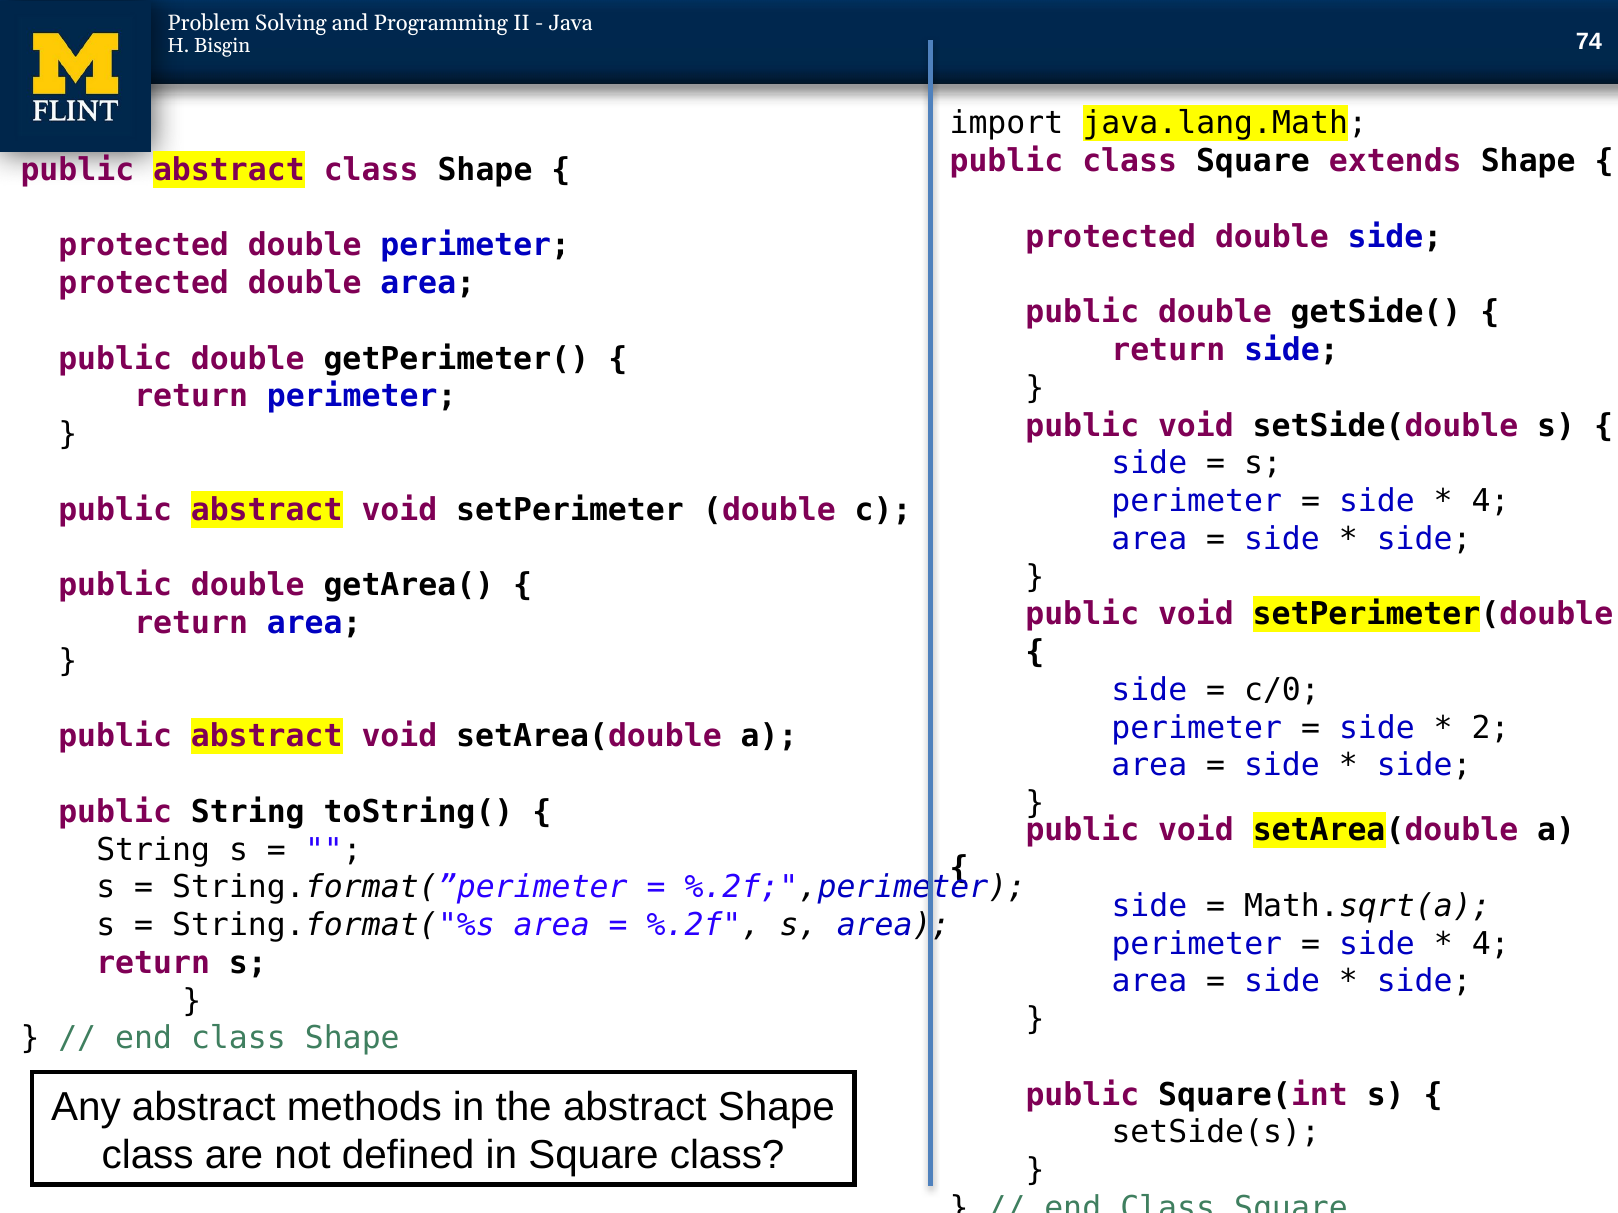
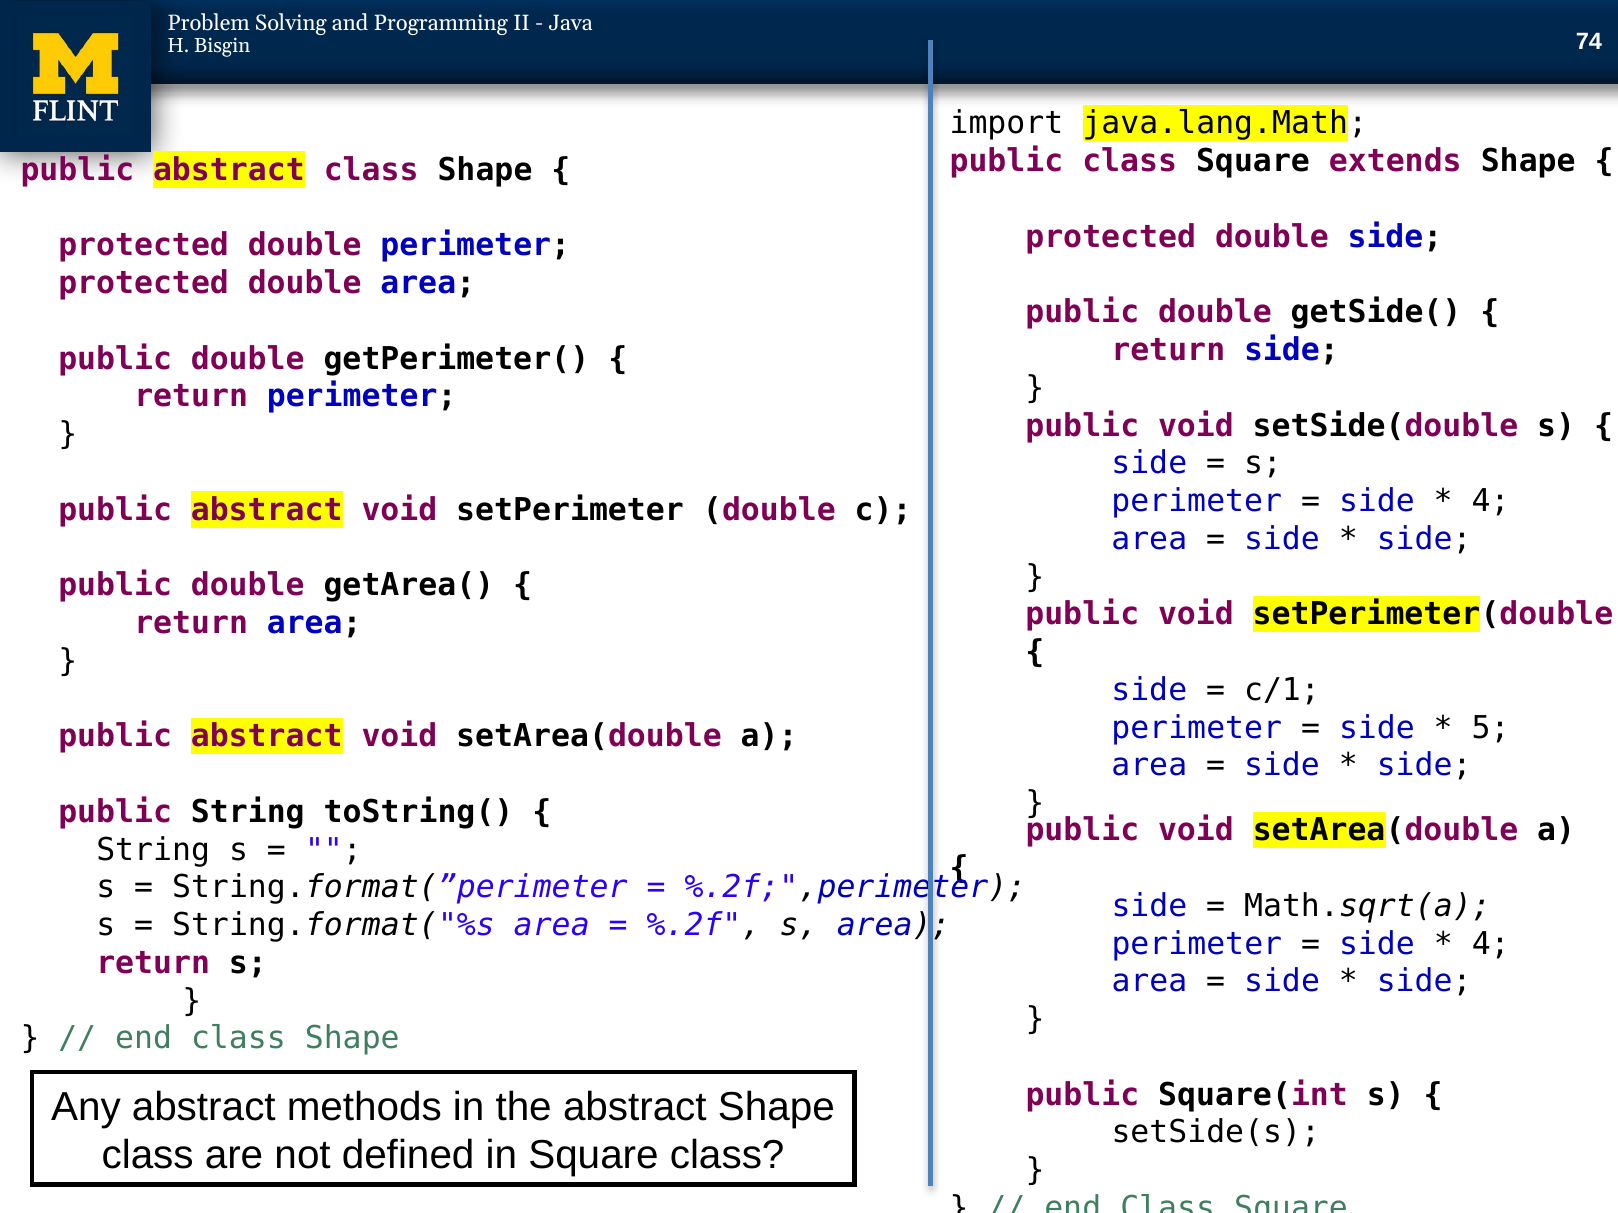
c/0: c/0 -> c/1
2: 2 -> 5
